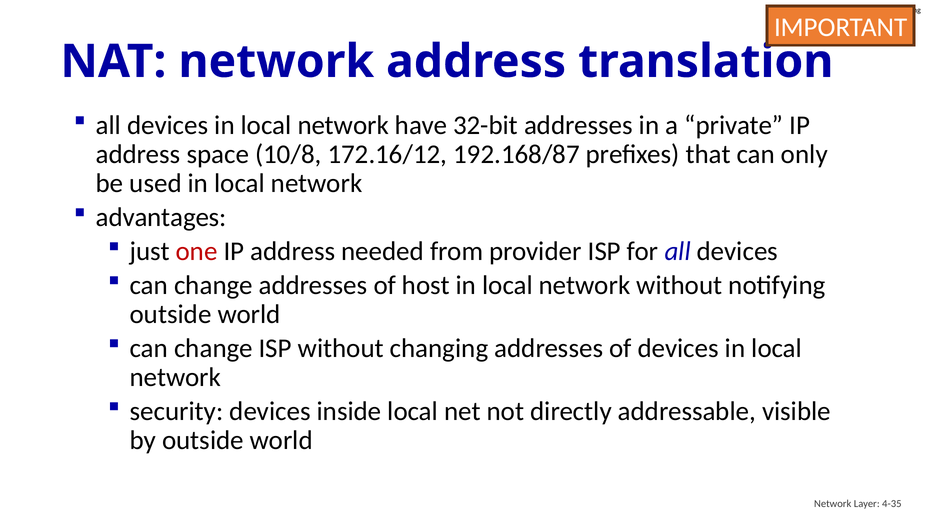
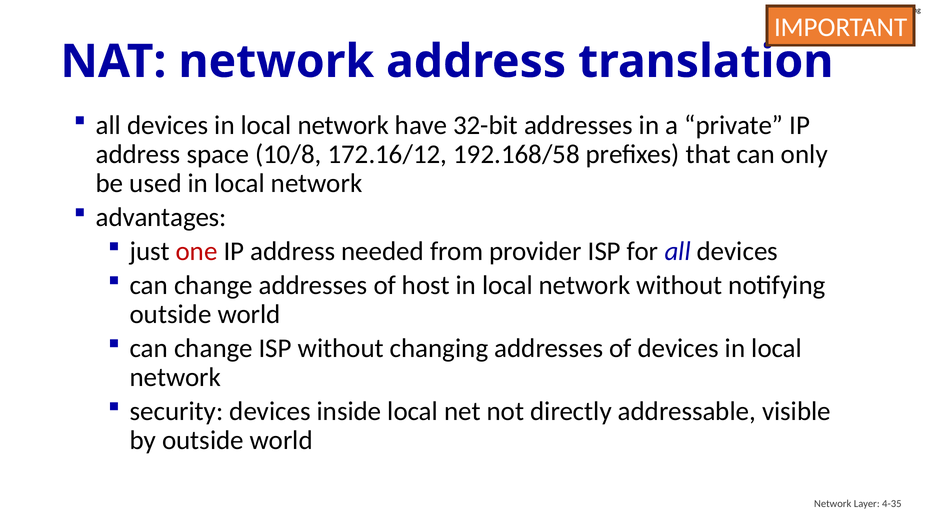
192.168/87: 192.168/87 -> 192.168/58
